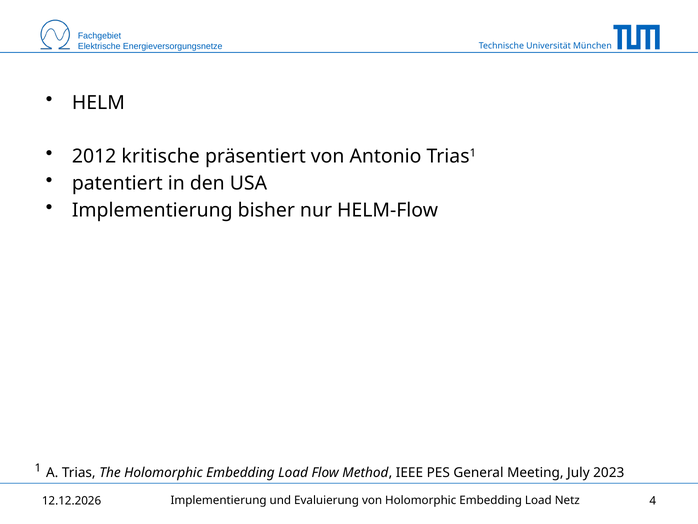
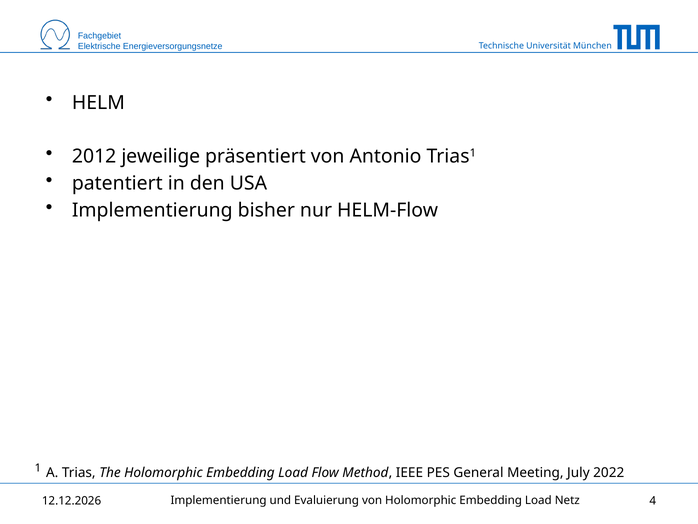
kritische: kritische -> jeweilige
2023: 2023 -> 2022
